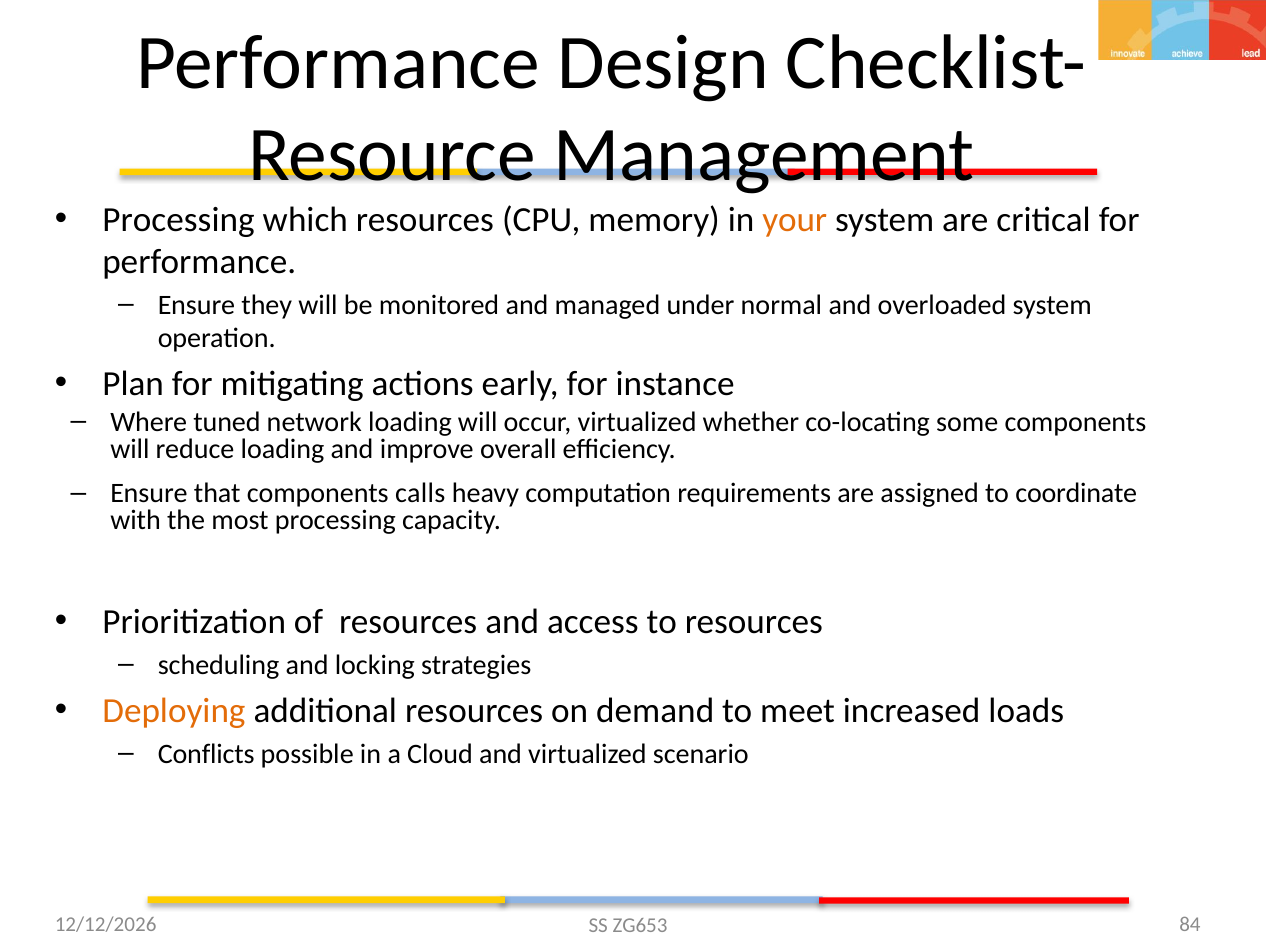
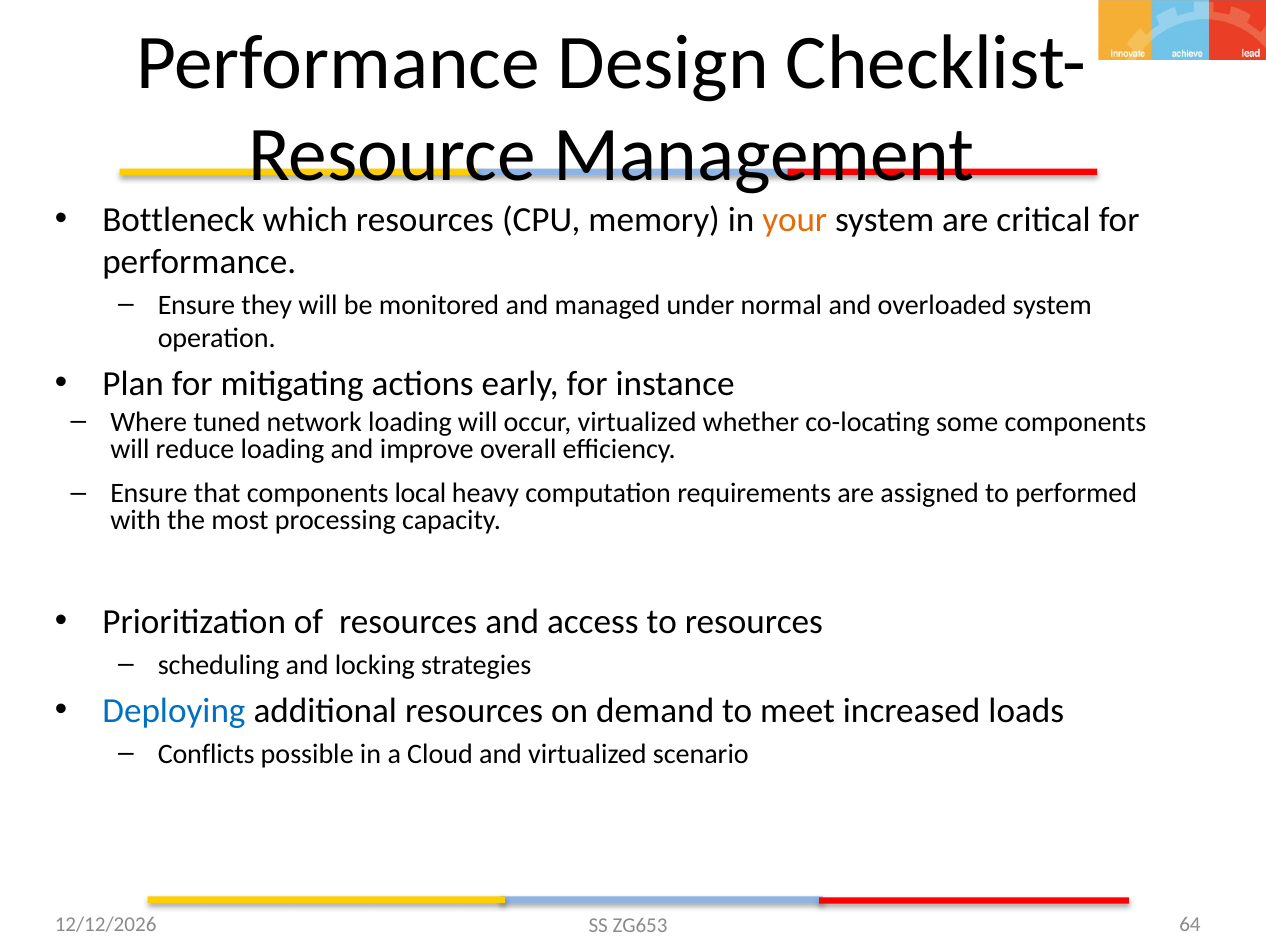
Processing at (179, 220): Processing -> Bottleneck
calls: calls -> local
coordinate: coordinate -> performed
Deploying colour: orange -> blue
84: 84 -> 64
